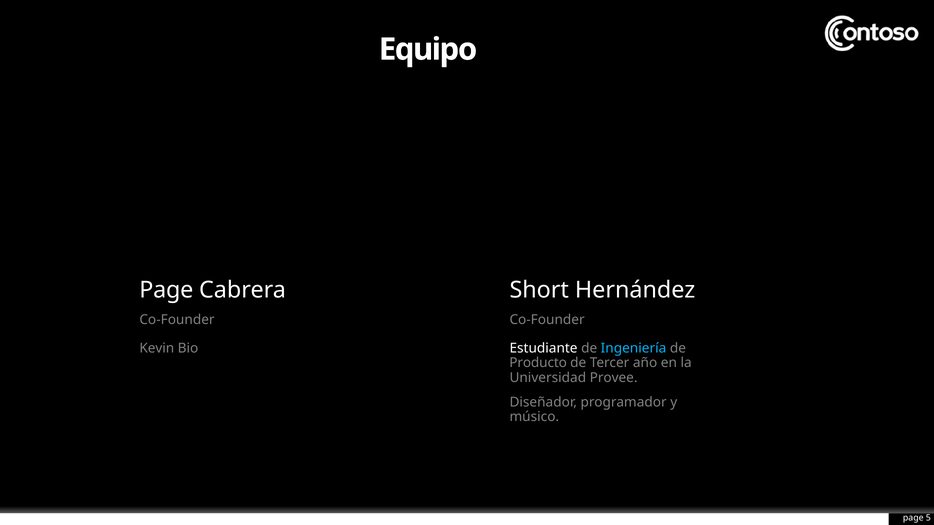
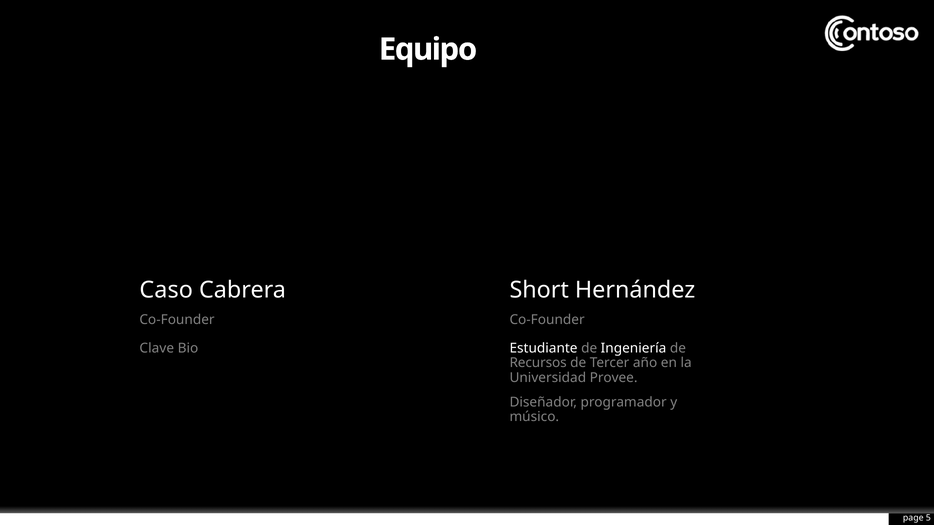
Page at (166, 290): Page -> Caso
Kevin: Kevin -> Clave
Ingeniería colour: light blue -> white
Producto: Producto -> Recursos
